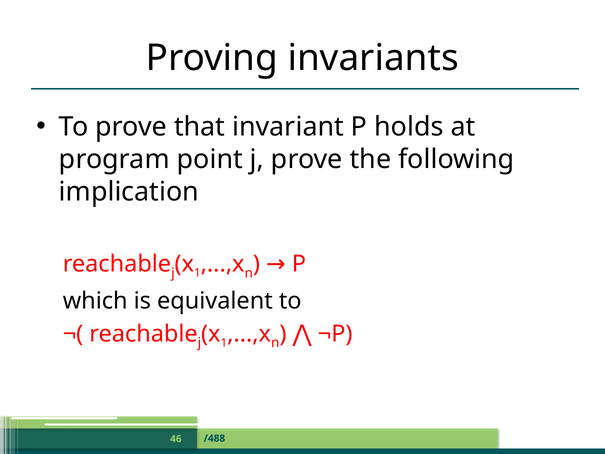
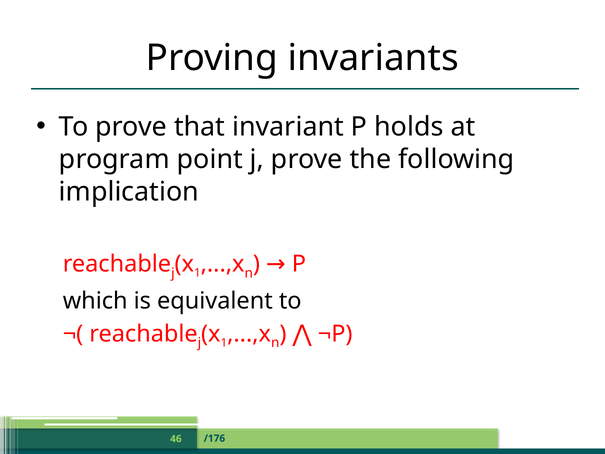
/488: /488 -> /176
